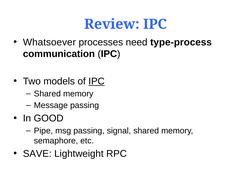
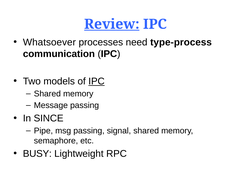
Review underline: none -> present
GOOD: GOOD -> SINCE
SAVE: SAVE -> BUSY
